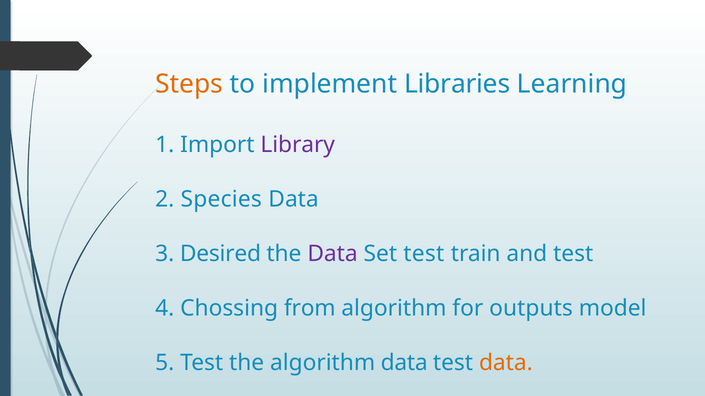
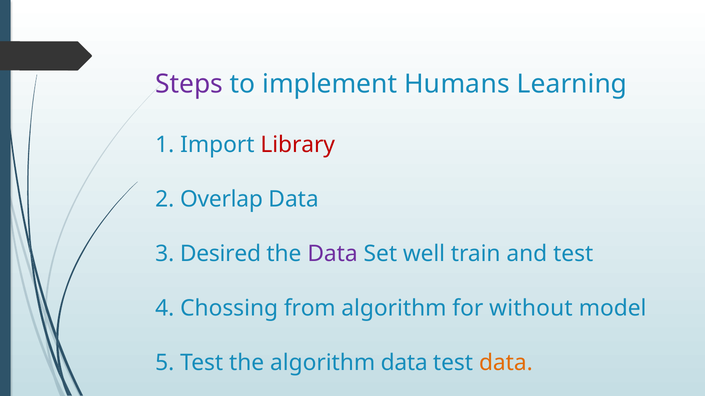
Steps colour: orange -> purple
Libraries: Libraries -> Humans
Library colour: purple -> red
Species: Species -> Overlap
Set test: test -> well
outputs: outputs -> without
